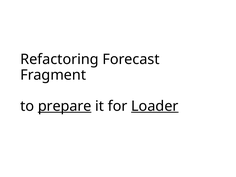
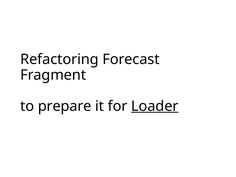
prepare underline: present -> none
